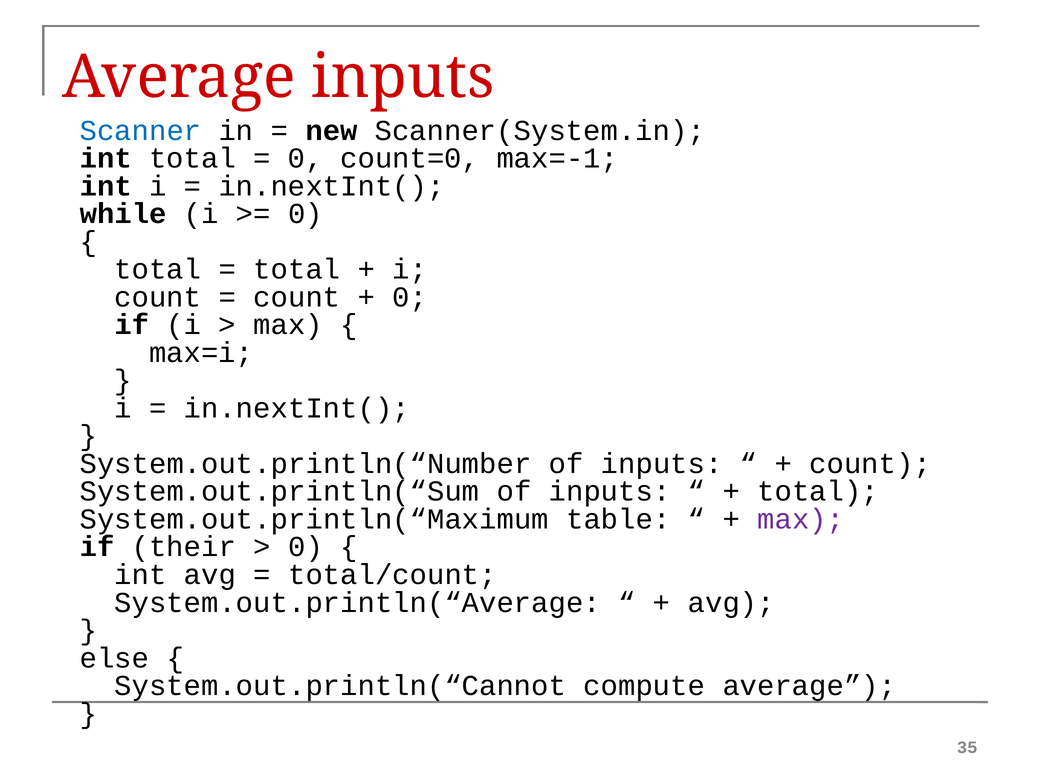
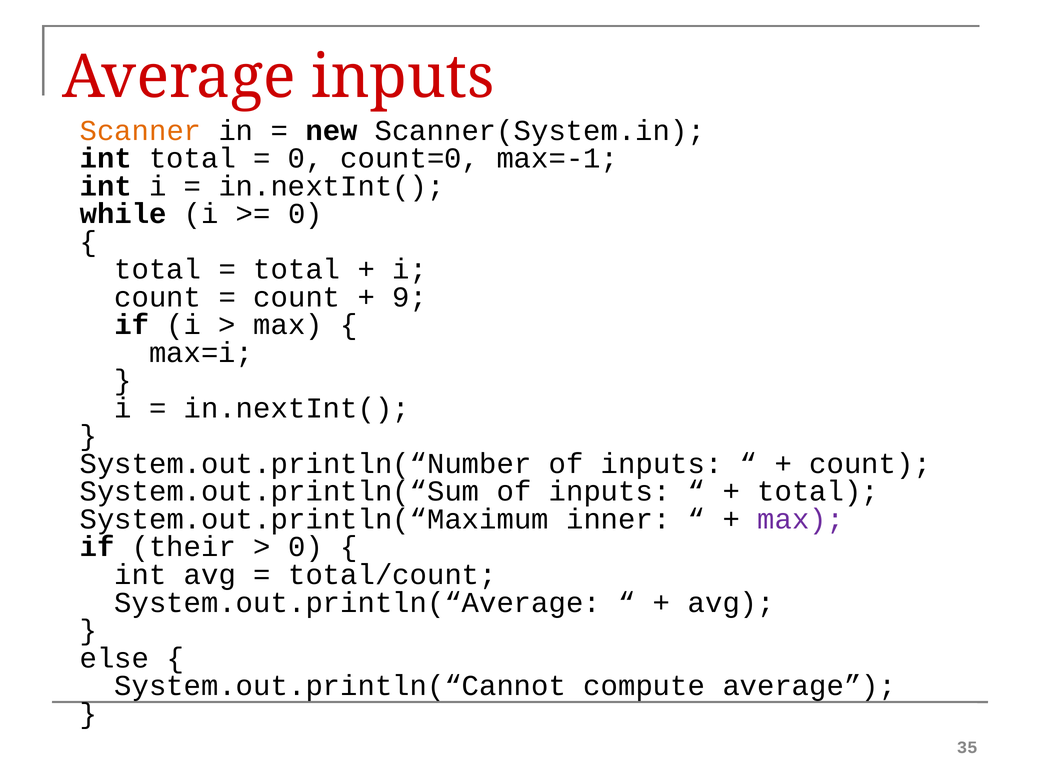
Scanner colour: blue -> orange
0 at (410, 297): 0 -> 9
table: table -> inner
